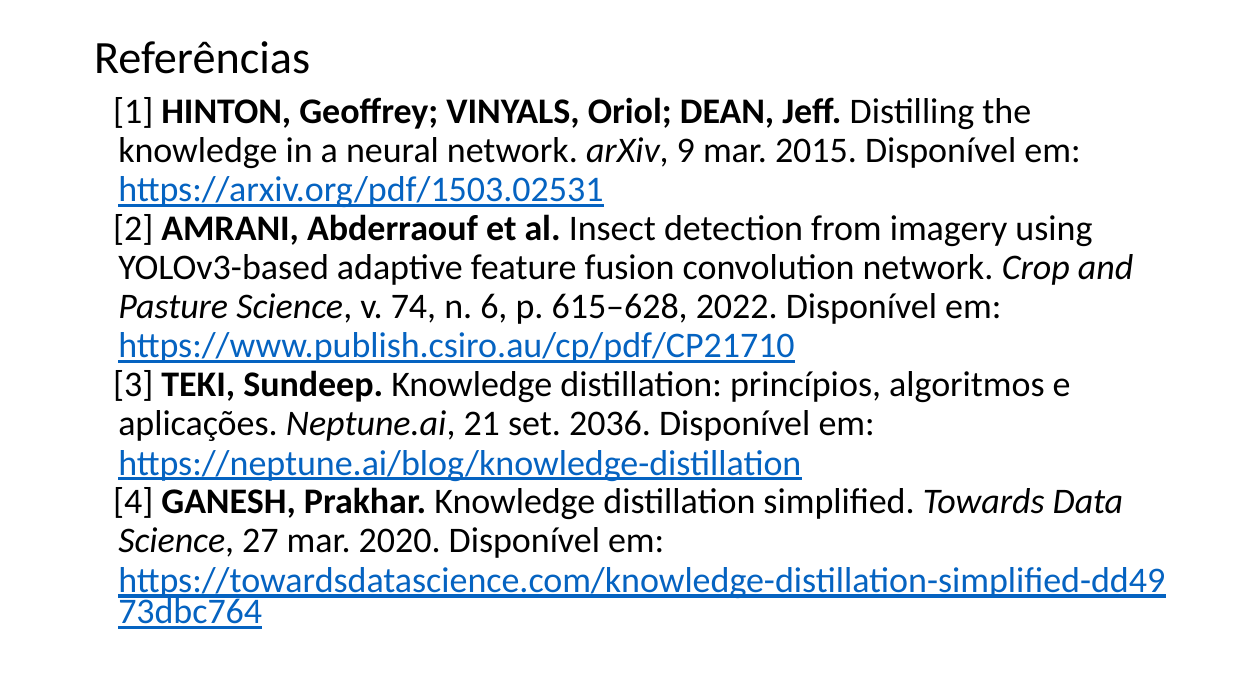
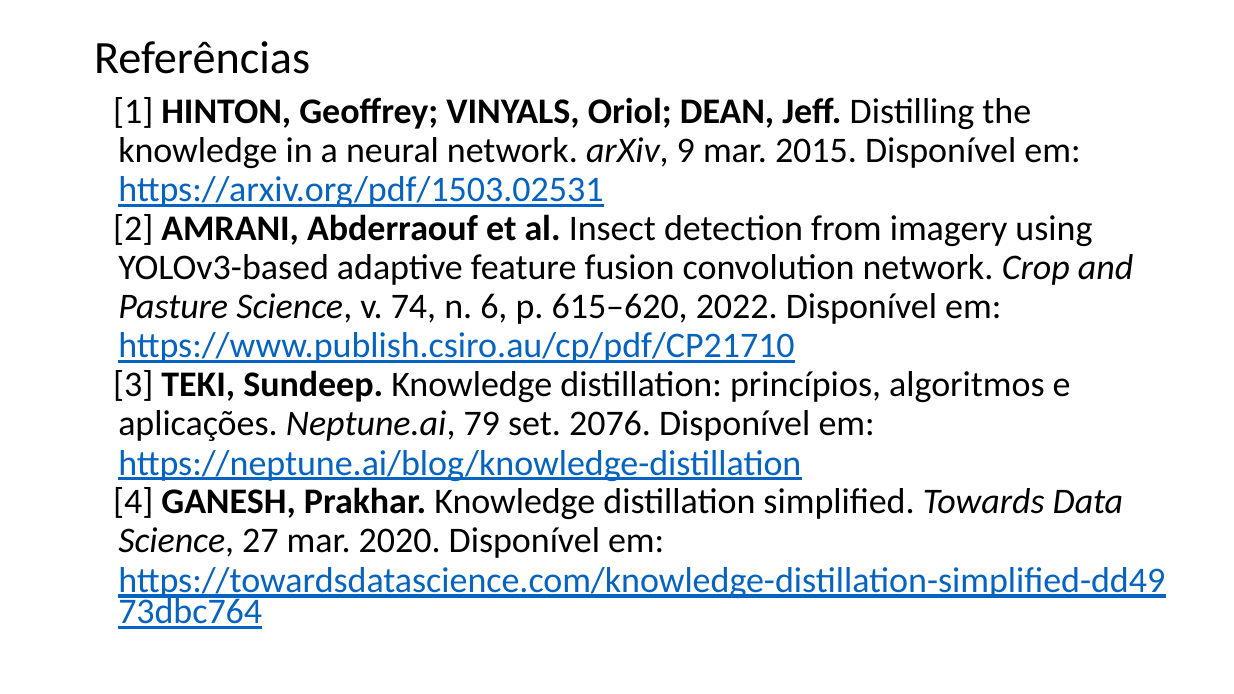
615–628: 615–628 -> 615–620
21: 21 -> 79
2036: 2036 -> 2076
